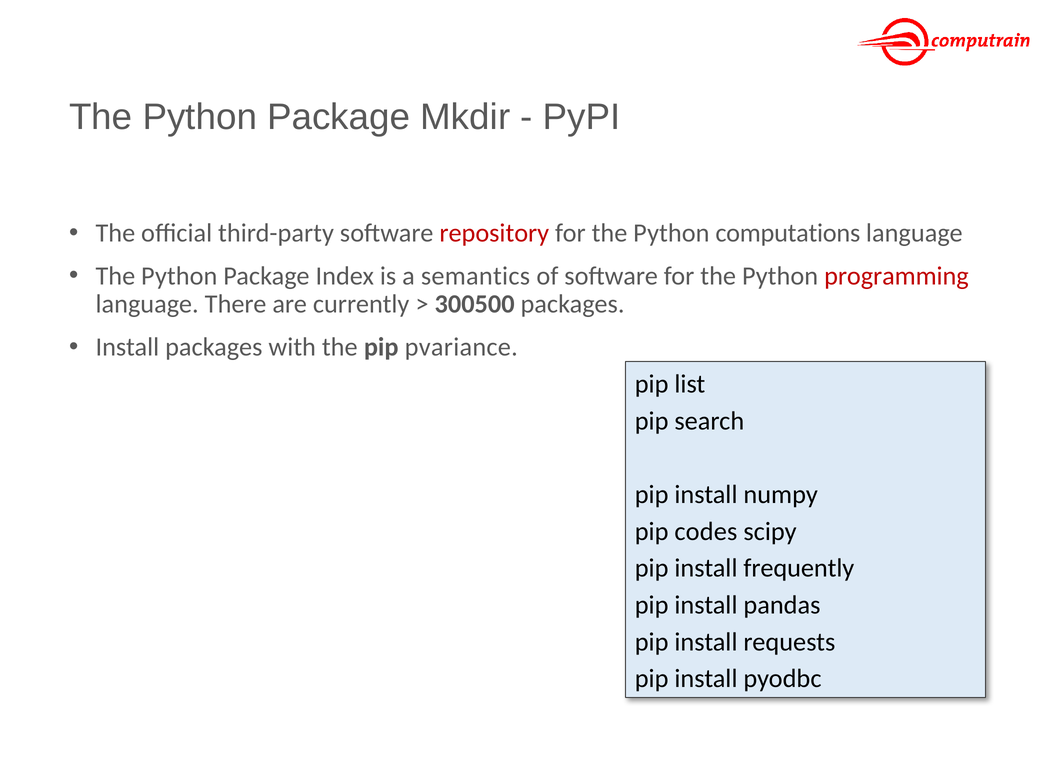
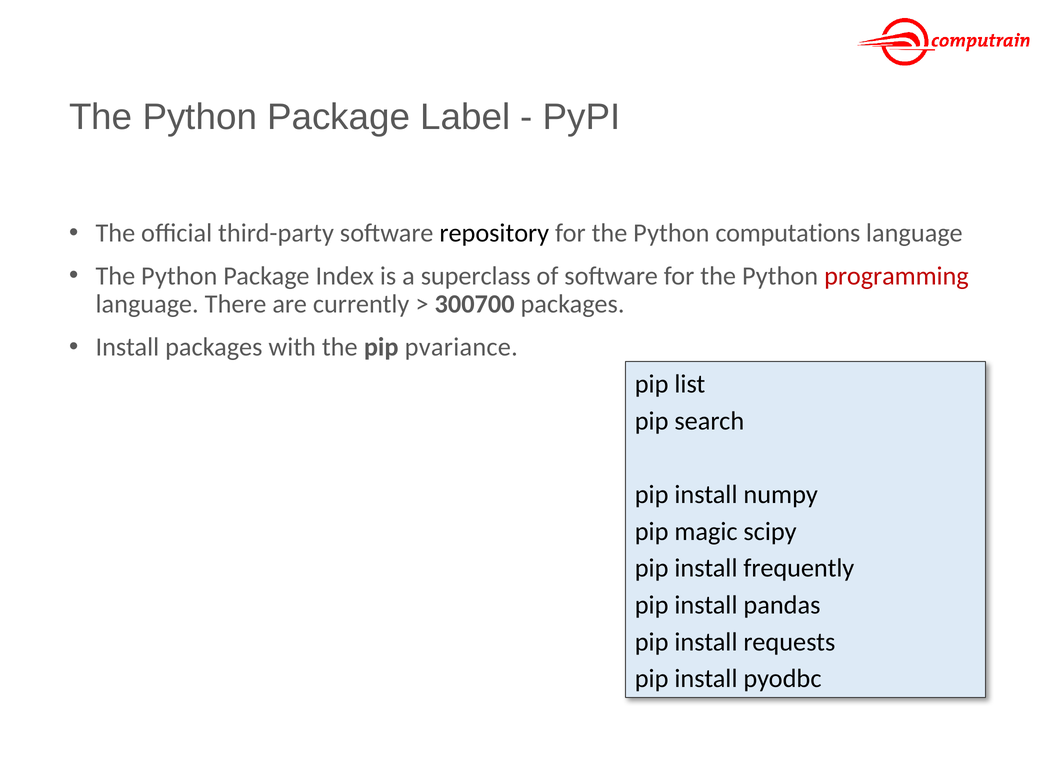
Mkdir: Mkdir -> Label
repository colour: red -> black
semantics: semantics -> superclass
300500: 300500 -> 300700
codes: codes -> magic
